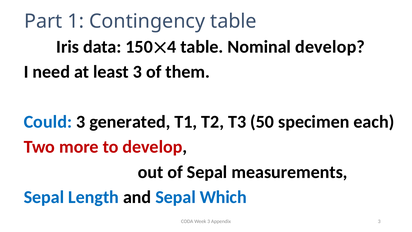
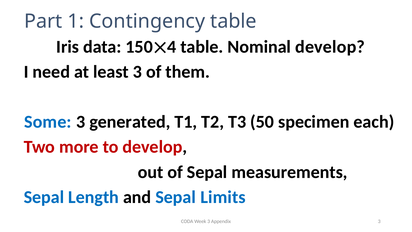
Could: Could -> Some
Which: Which -> Limits
